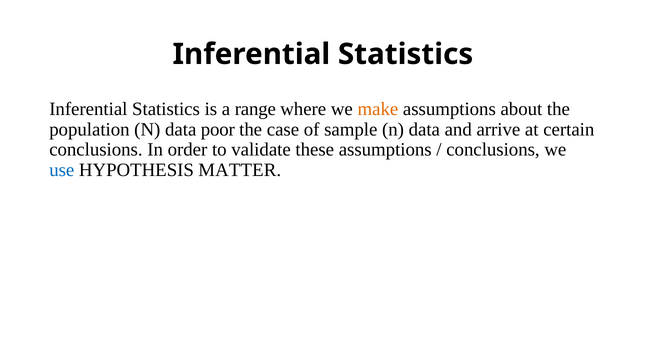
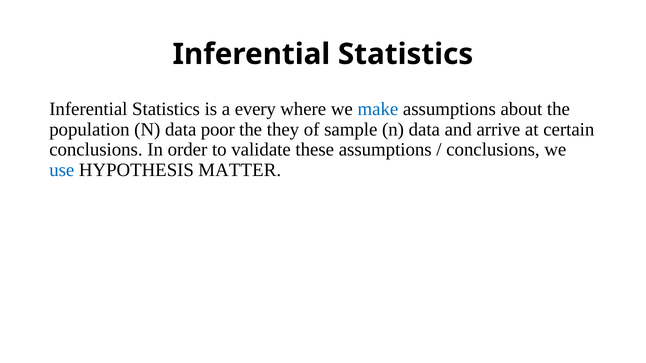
range: range -> every
make colour: orange -> blue
case: case -> they
